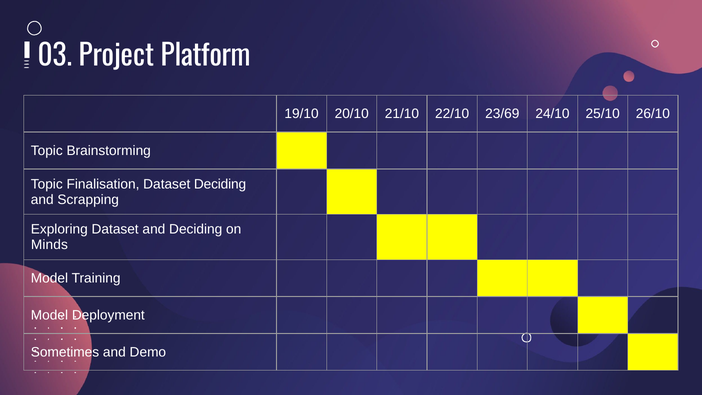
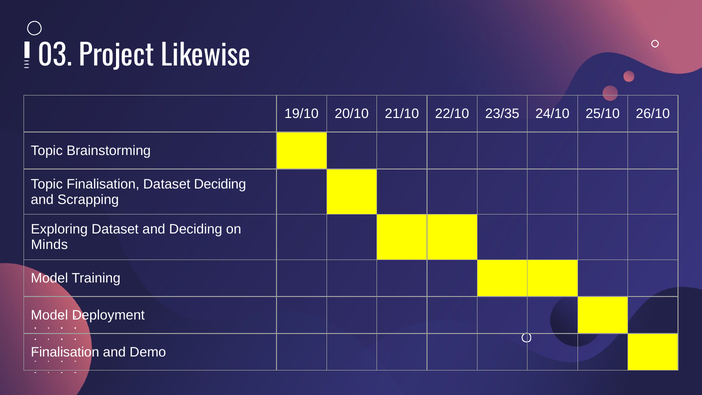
Platform: Platform -> Likewise
23/69: 23/69 -> 23/35
Sometimes at (65, 352): Sometimes -> Finalisation
